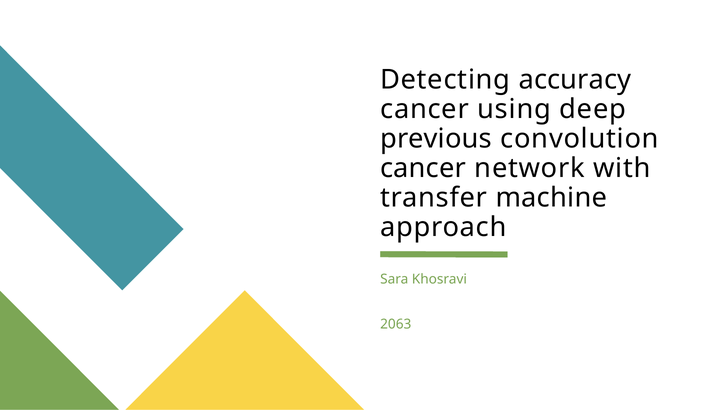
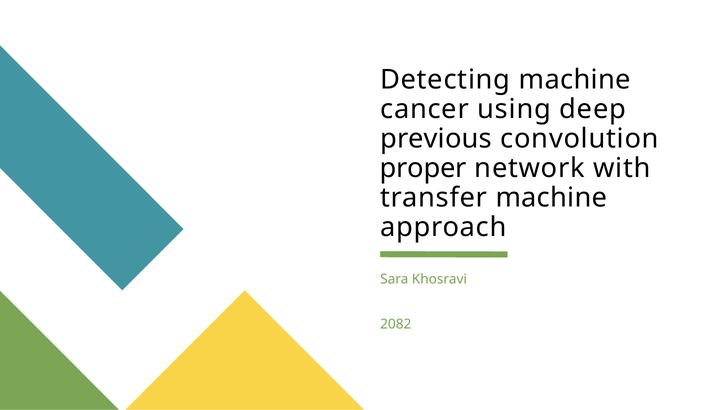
Detecting accuracy: accuracy -> machine
cancer at (423, 168): cancer -> proper
2063: 2063 -> 2082
